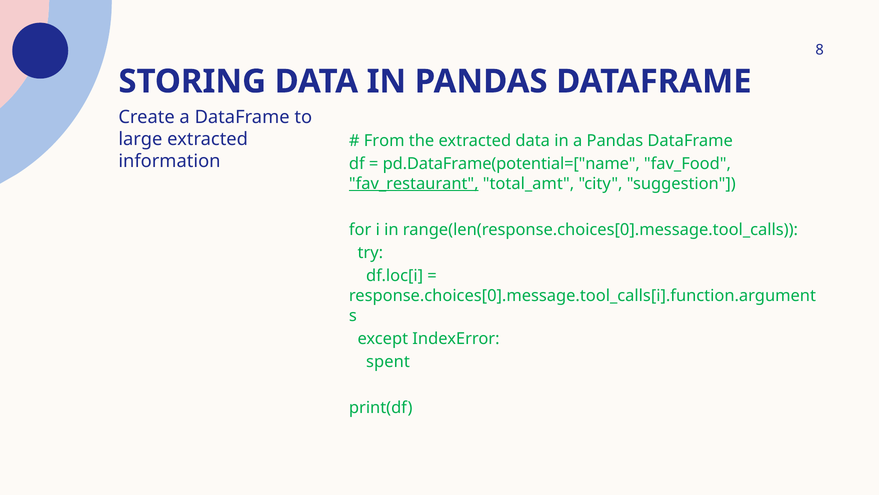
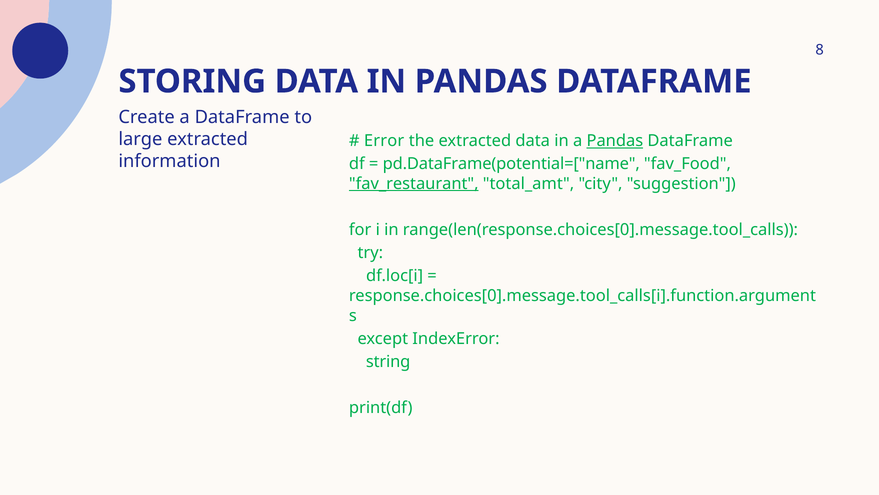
From: From -> Error
Pandas at (615, 141) underline: none -> present
spent: spent -> string
